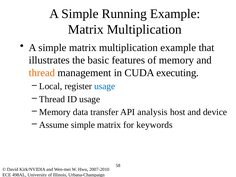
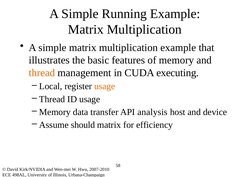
usage at (105, 86) colour: blue -> orange
Assume simple: simple -> should
keywords: keywords -> efficiency
